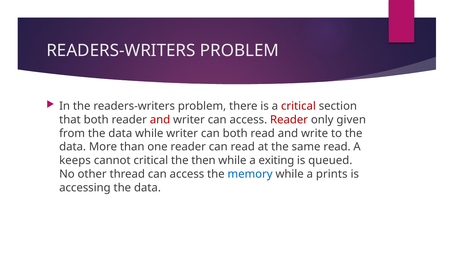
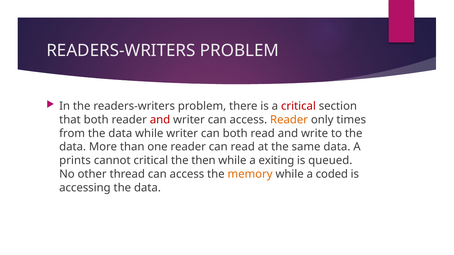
Reader at (289, 120) colour: red -> orange
given: given -> times
same read: read -> data
keeps: keeps -> prints
memory colour: blue -> orange
prints: prints -> coded
